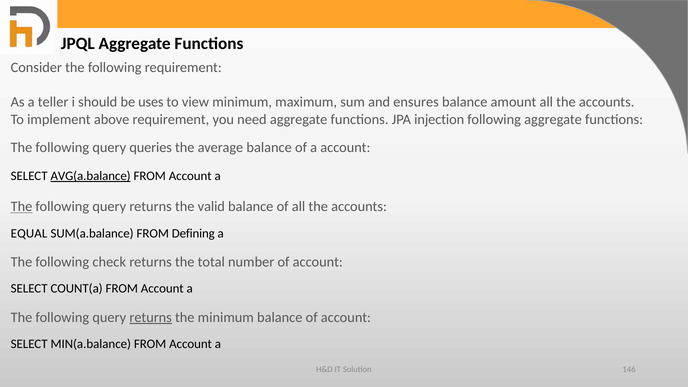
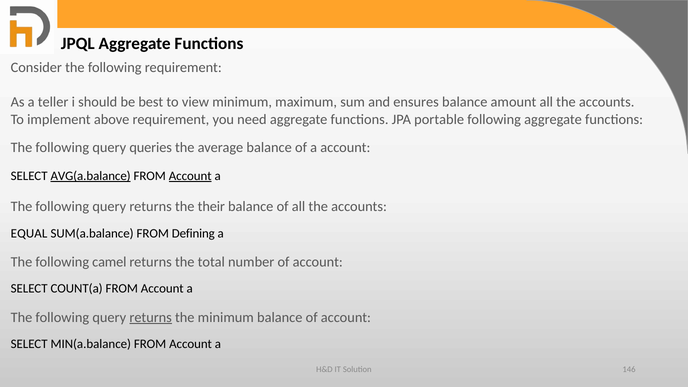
uses: uses -> best
injection: injection -> portable
Account at (190, 176) underline: none -> present
The at (21, 207) underline: present -> none
valid: valid -> their
check: check -> camel
